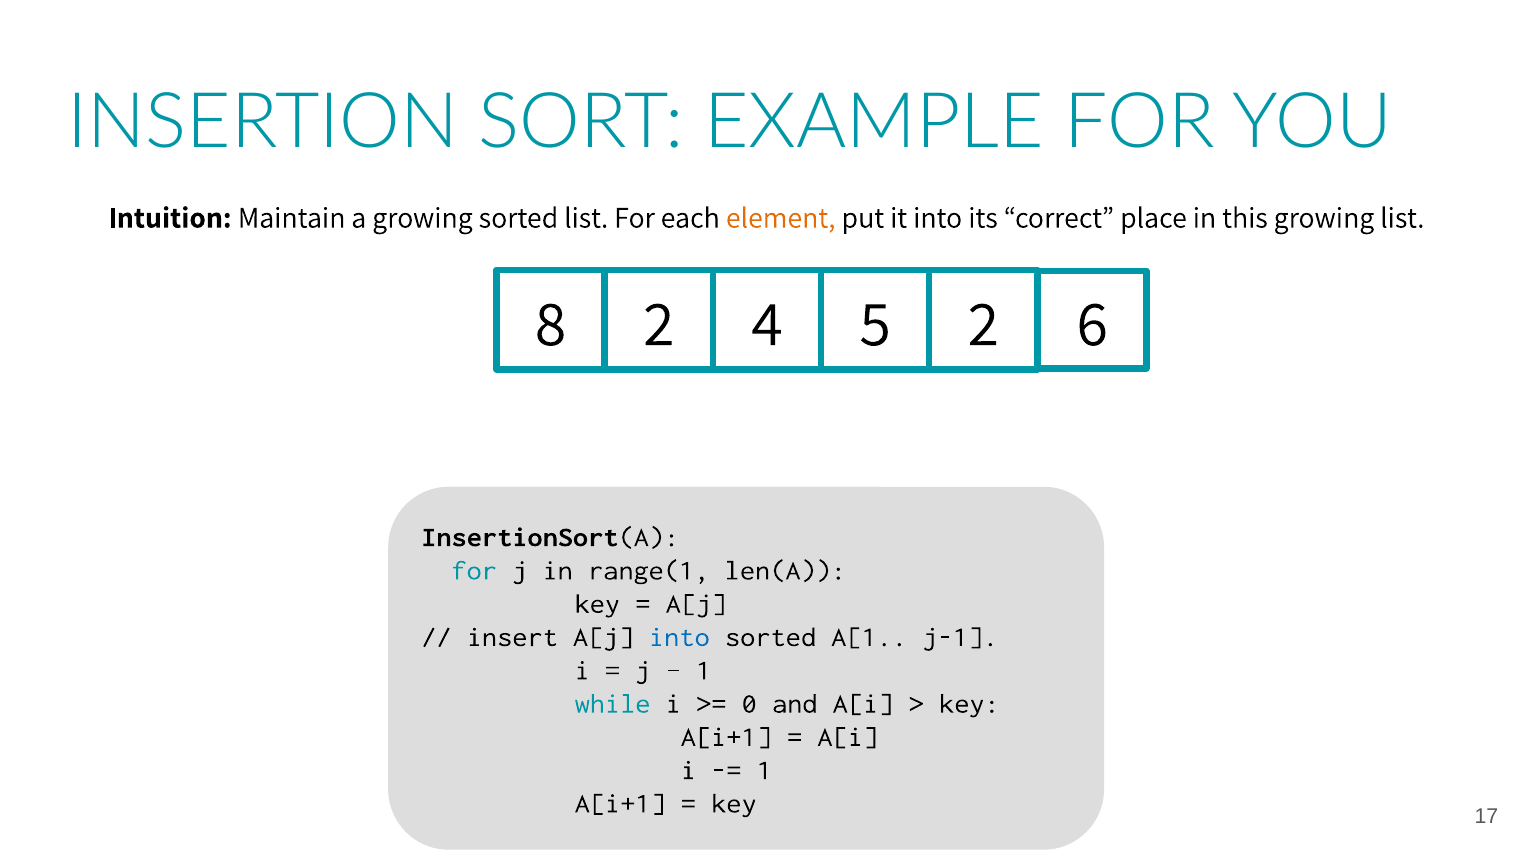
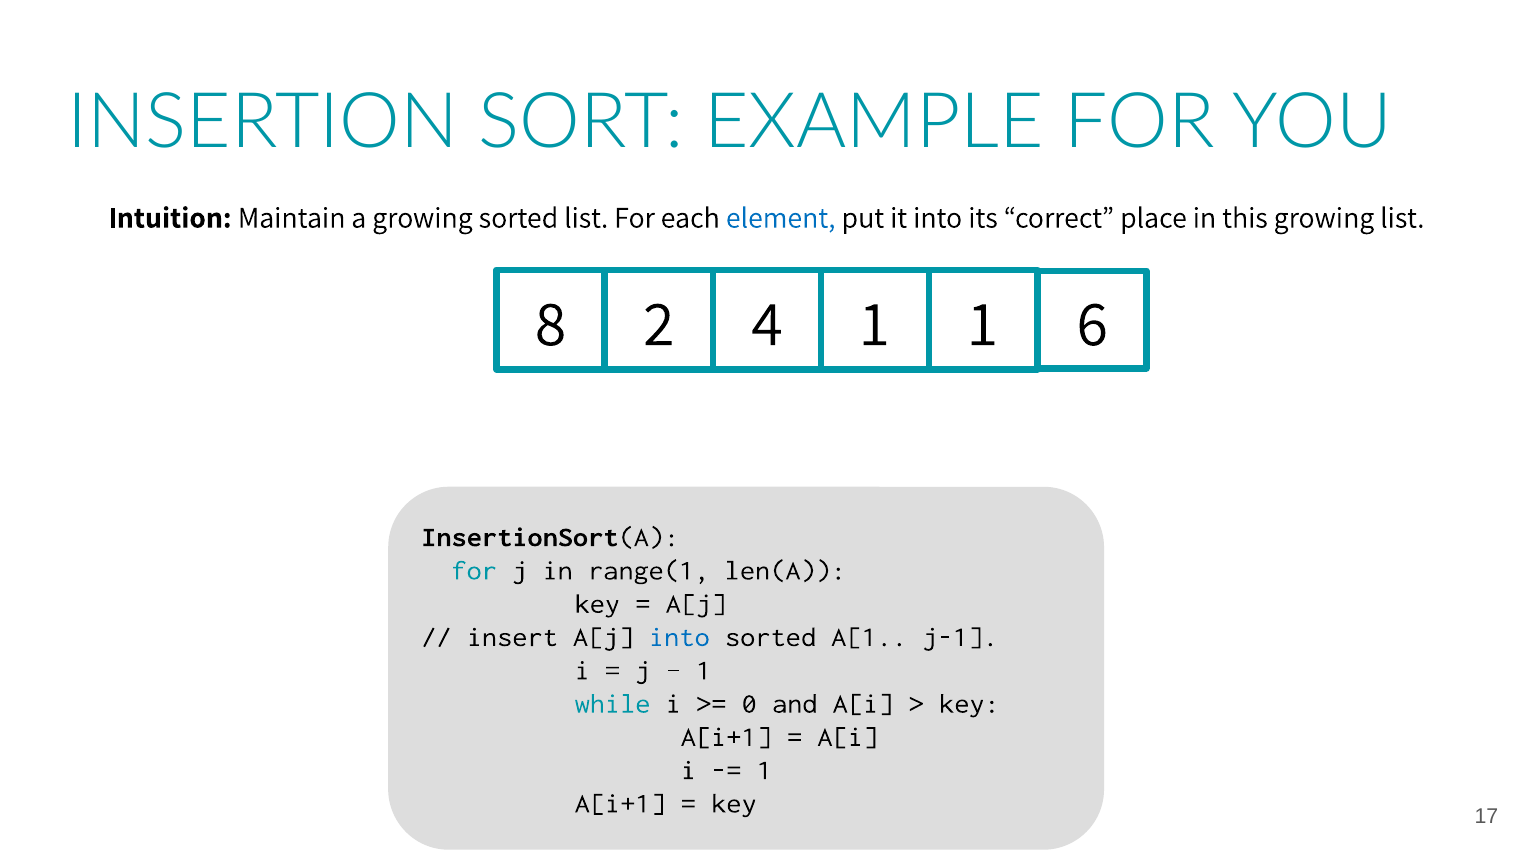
element colour: orange -> blue
8 5: 5 -> 1
4 2: 2 -> 1
